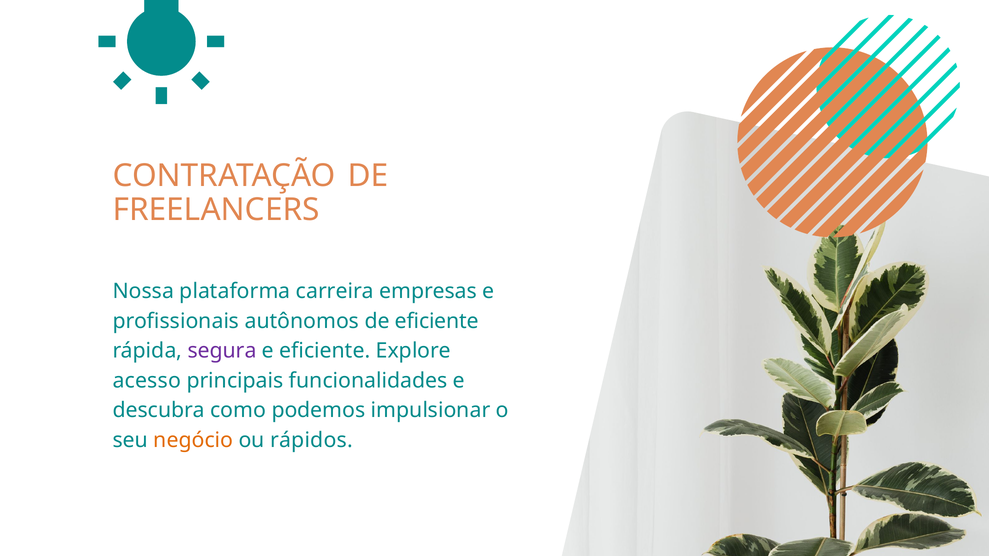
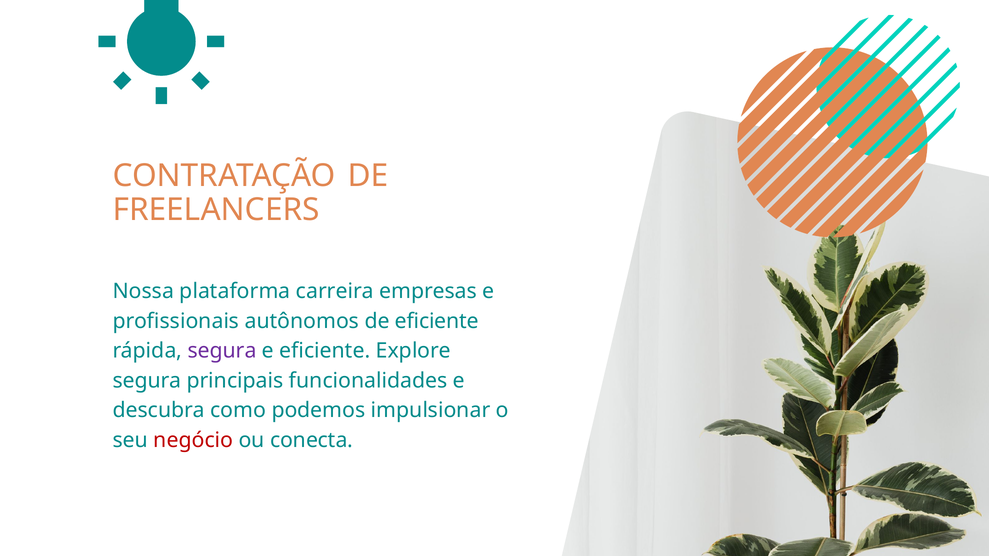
acesso at (147, 381): acesso -> segura
negócio colour: orange -> red
rápidos: rápidos -> conecta
